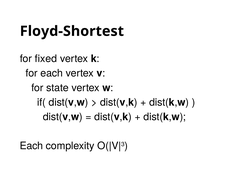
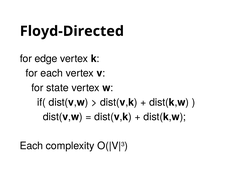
Floyd-Shortest: Floyd-Shortest -> Floyd-Directed
fixed: fixed -> edge
